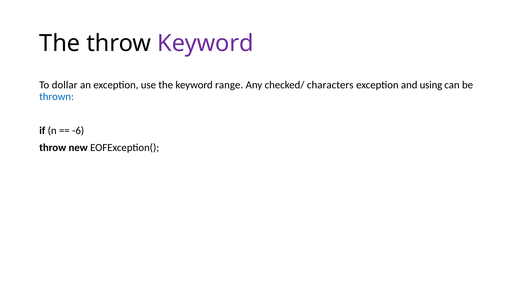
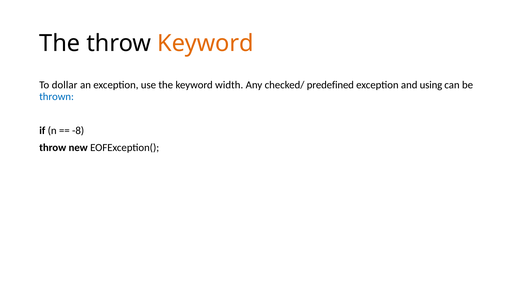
Keyword at (205, 43) colour: purple -> orange
range: range -> width
characters: characters -> predefined
-6: -6 -> -8
